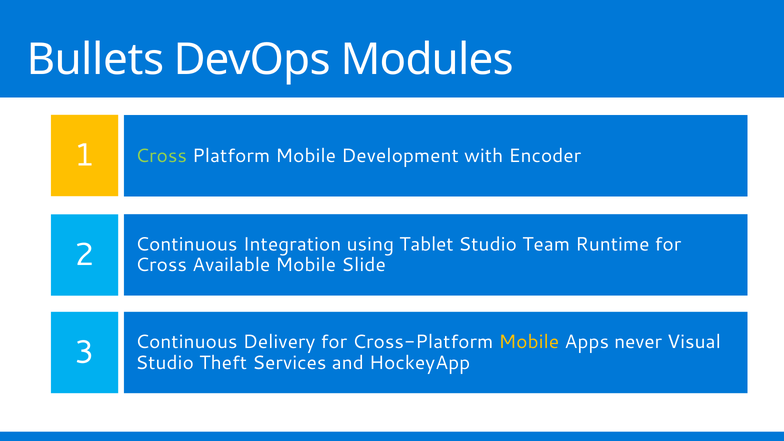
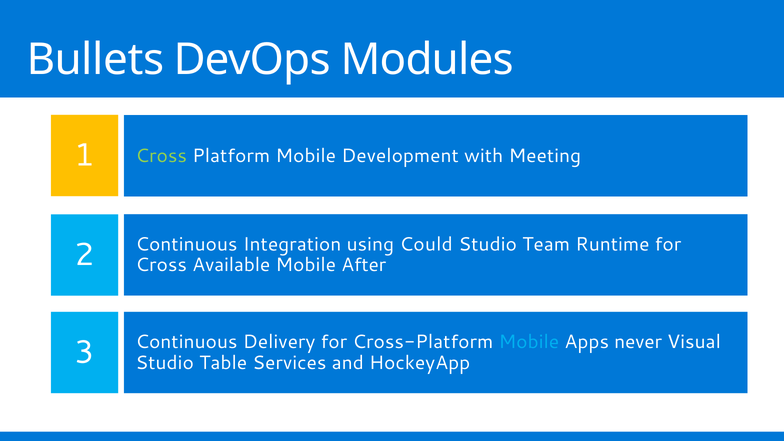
Encoder: Encoder -> Meeting
Tablet: Tablet -> Could
Slide: Slide -> After
Mobile at (529, 342) colour: yellow -> light blue
Theft: Theft -> Table
